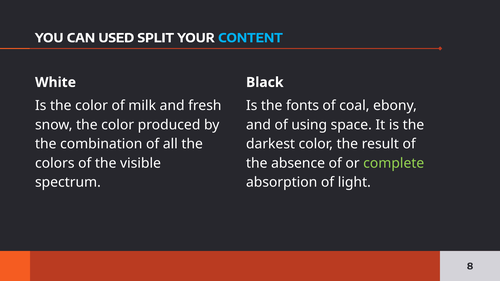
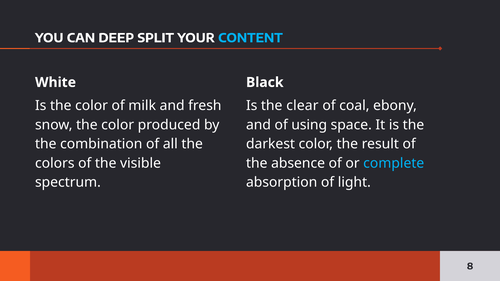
USED: USED -> DEEP
fonts: fonts -> clear
complete colour: light green -> light blue
